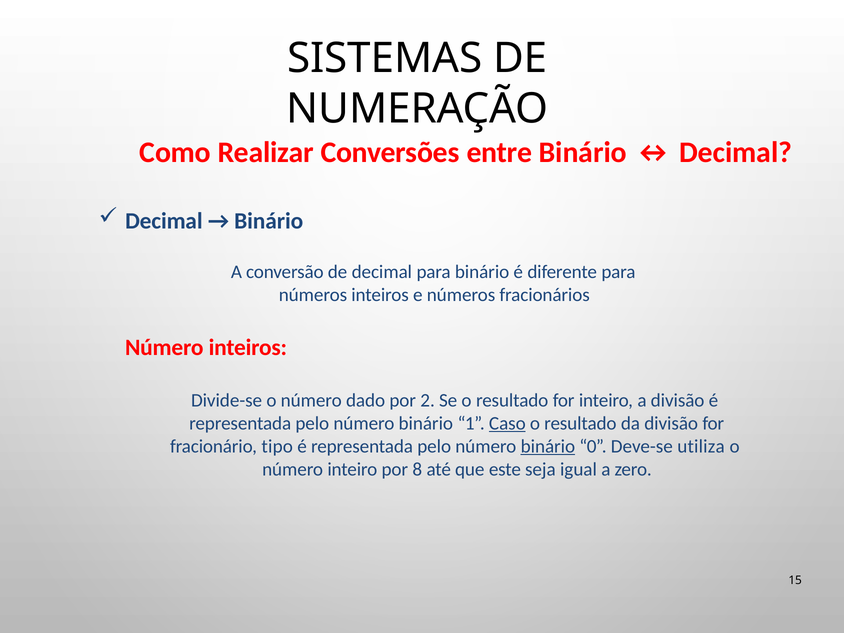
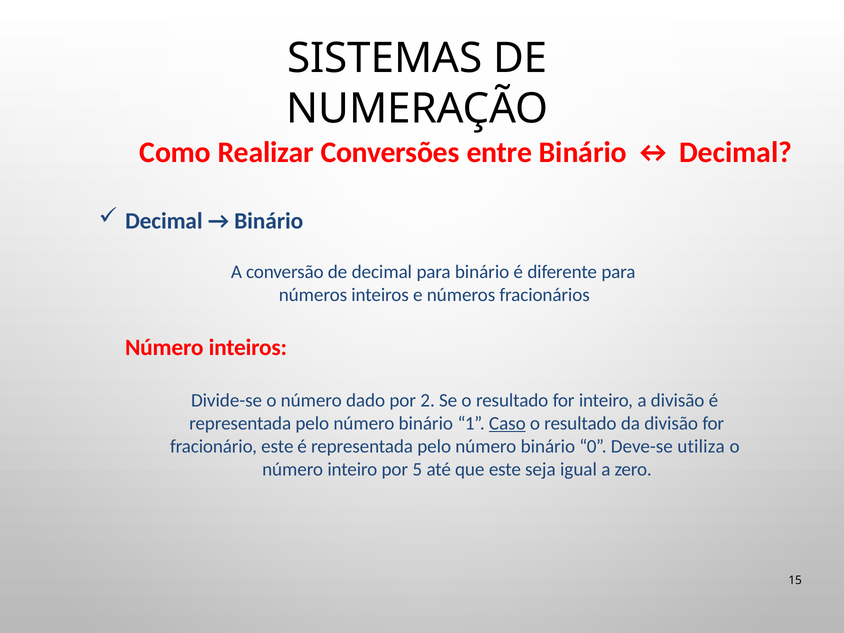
fracionário tipo: tipo -> este
binário at (548, 446) underline: present -> none
8: 8 -> 5
